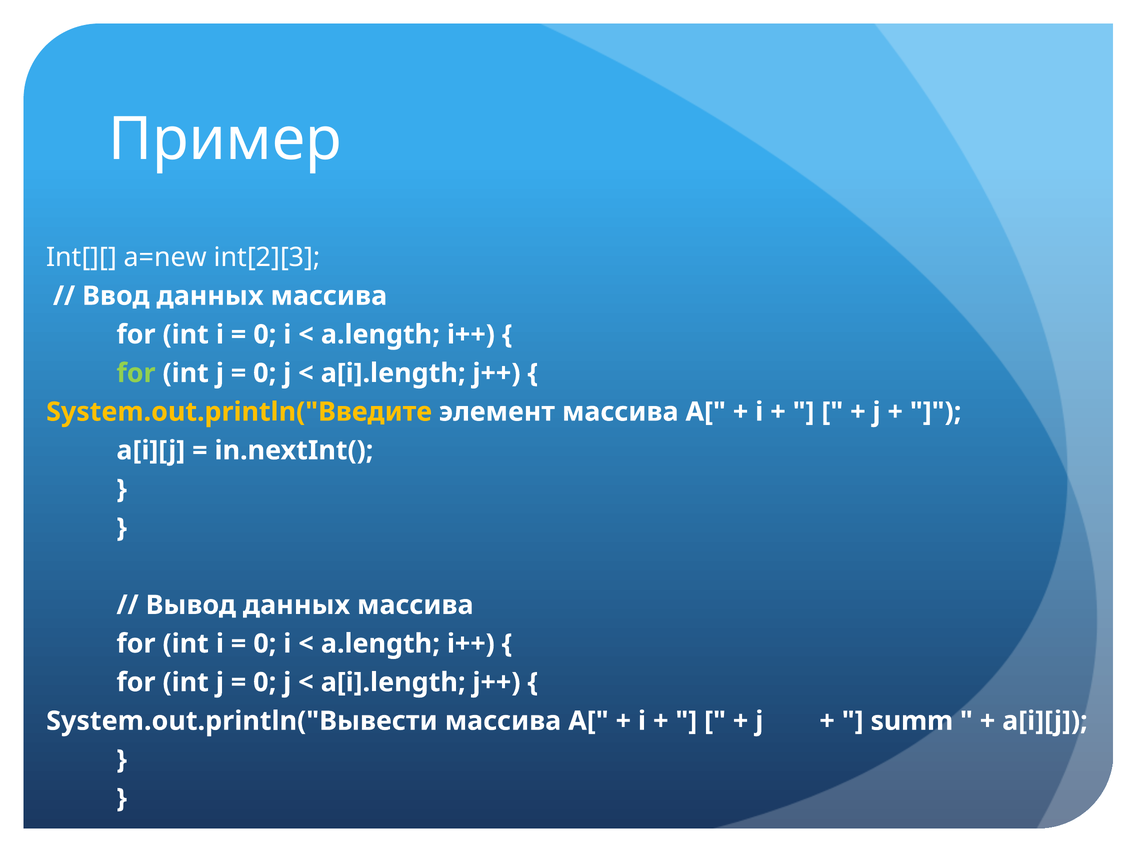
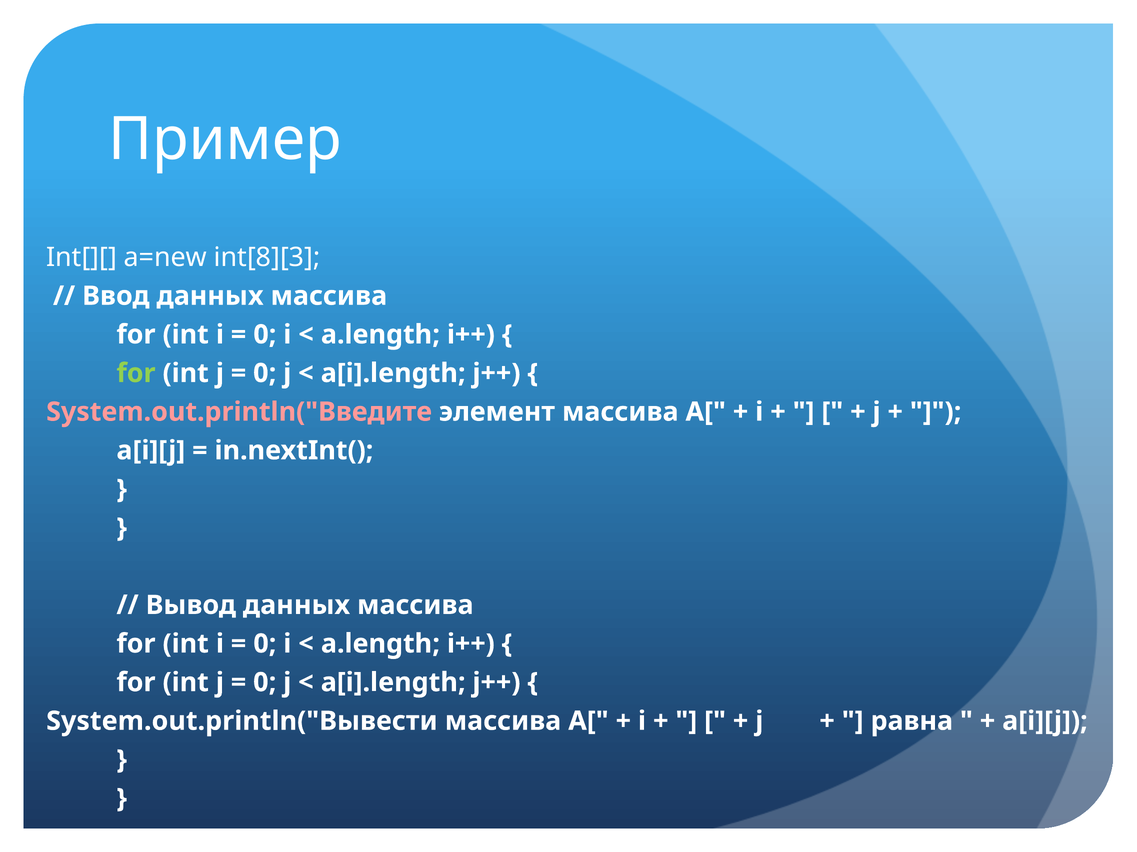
int[2][3: int[2][3 -> int[8][3
System.out.println("Введите colour: yellow -> pink
summ: summ -> равна
